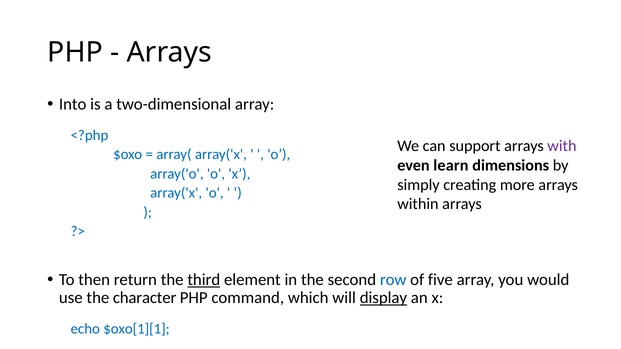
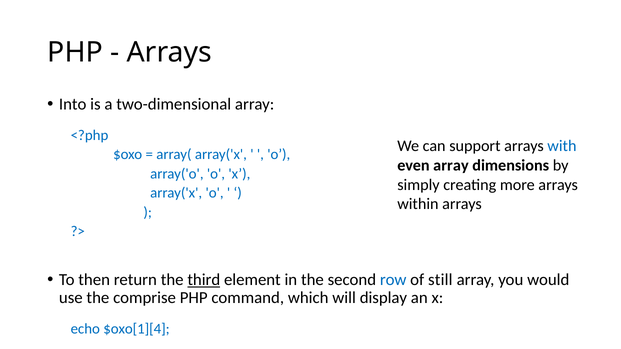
with colour: purple -> blue
even learn: learn -> array
five: five -> still
character: character -> comprise
display underline: present -> none
$oxo[1][1: $oxo[1][1 -> $oxo[1][4
